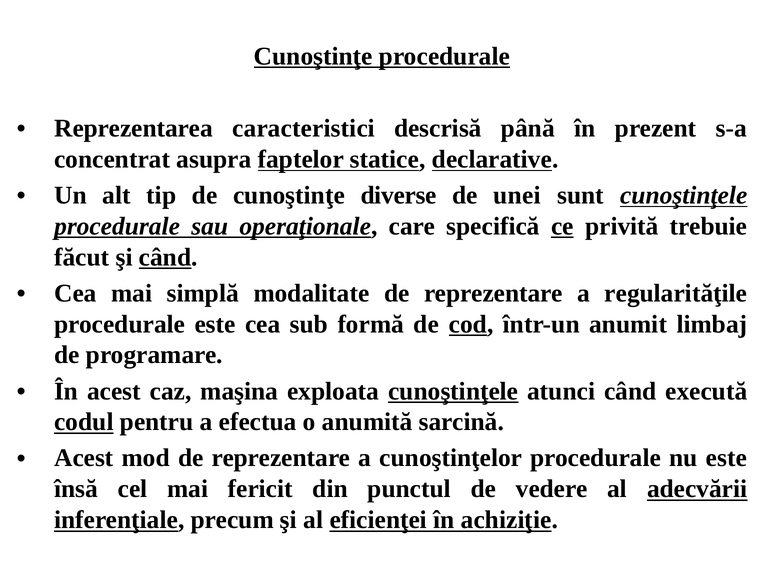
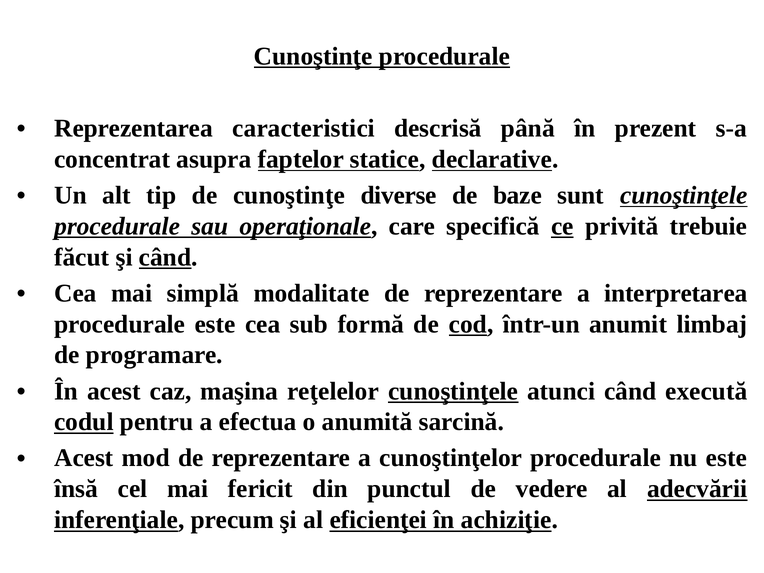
unei: unei -> baze
regularităţile: regularităţile -> interpretarea
exploata: exploata -> reţelelor
